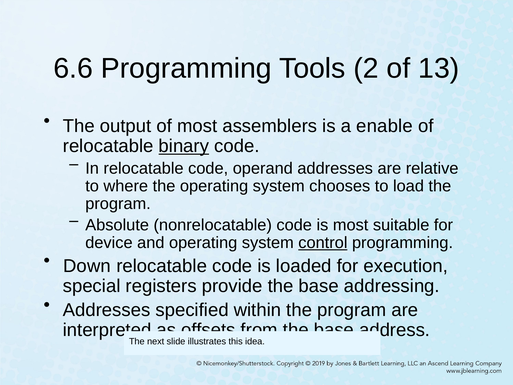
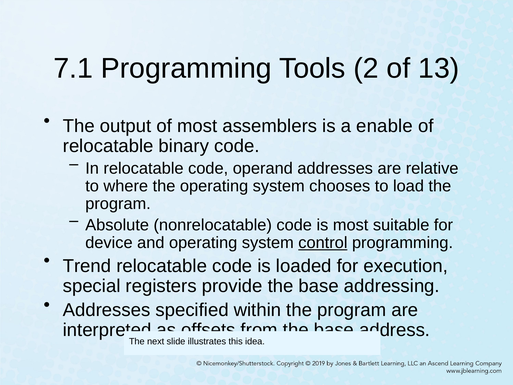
6.6: 6.6 -> 7.1
binary underline: present -> none
Down: Down -> Trend
